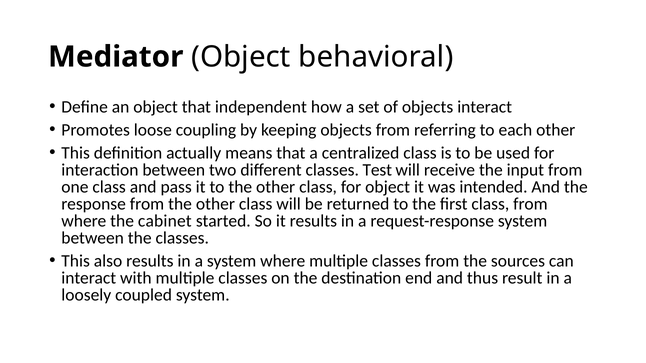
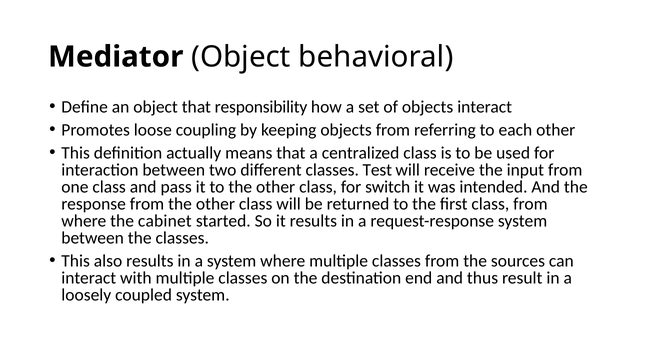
independent: independent -> responsibility
for object: object -> switch
